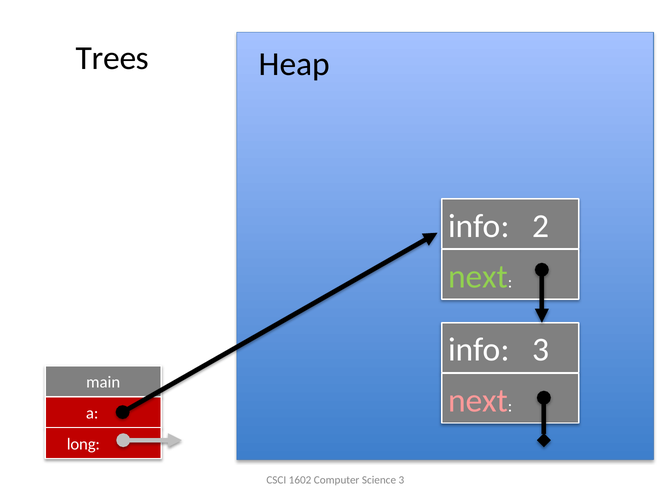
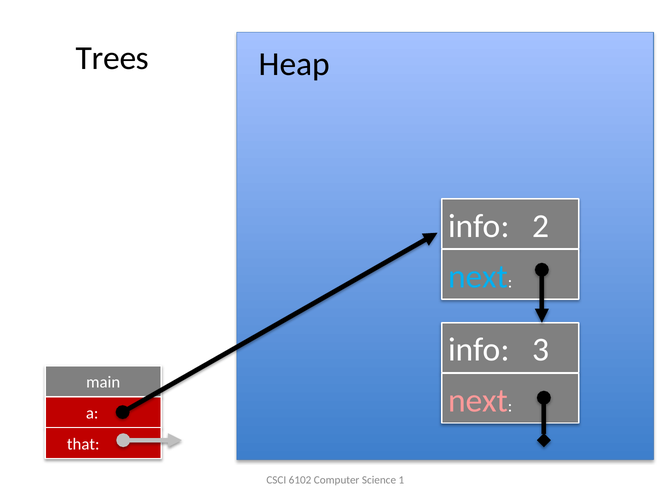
next at (478, 277) colour: light green -> light blue
long: long -> that
1602: 1602 -> 6102
Science 3: 3 -> 1
